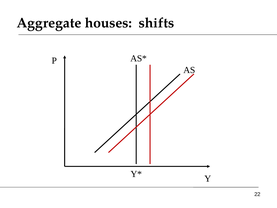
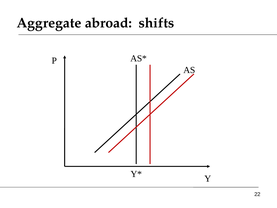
houses: houses -> abroad
